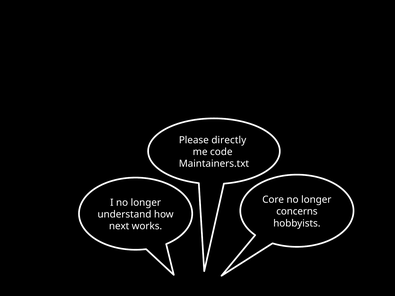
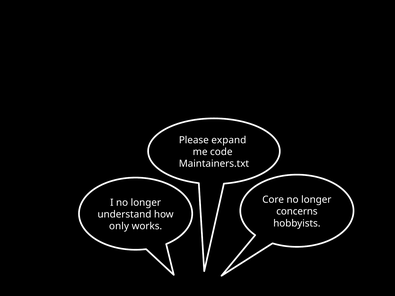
directly: directly -> expand
next: next -> only
